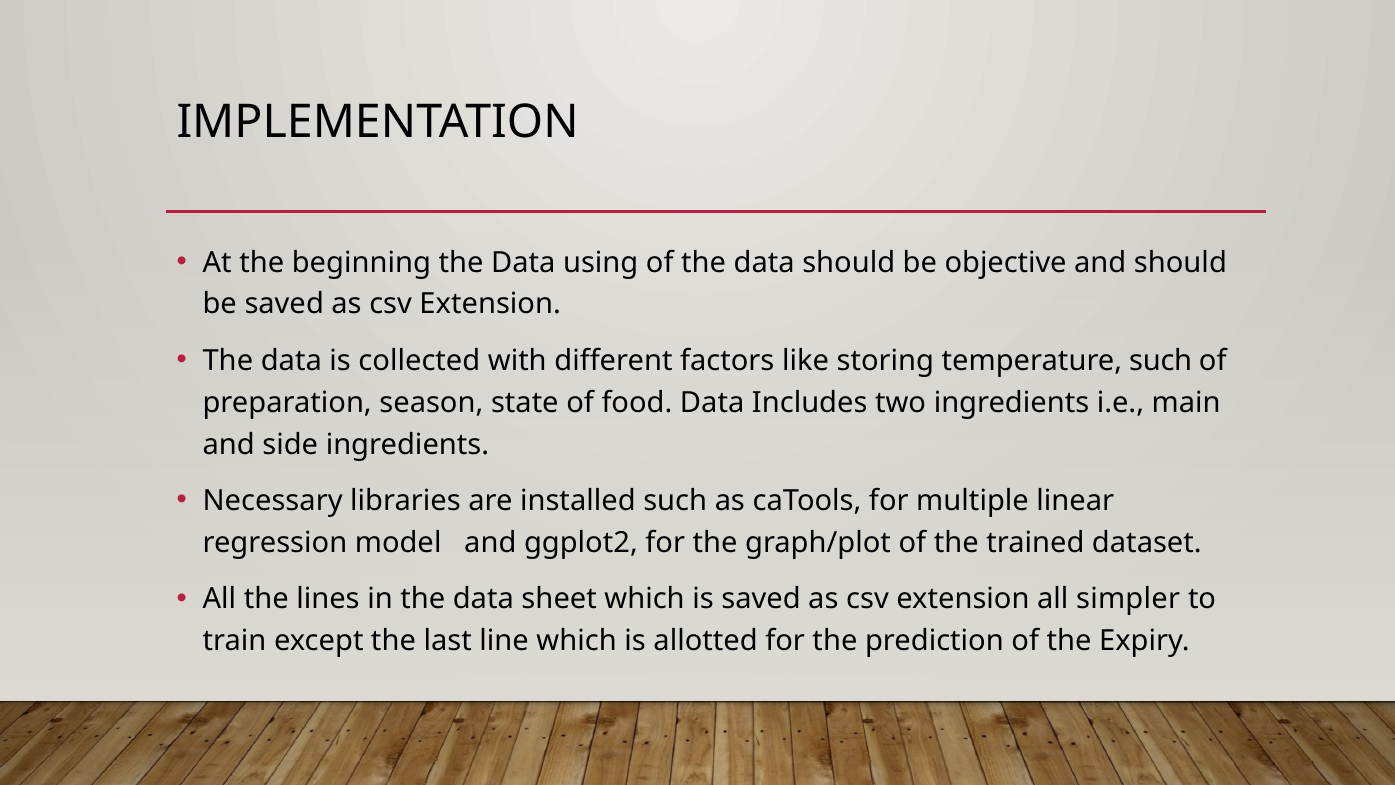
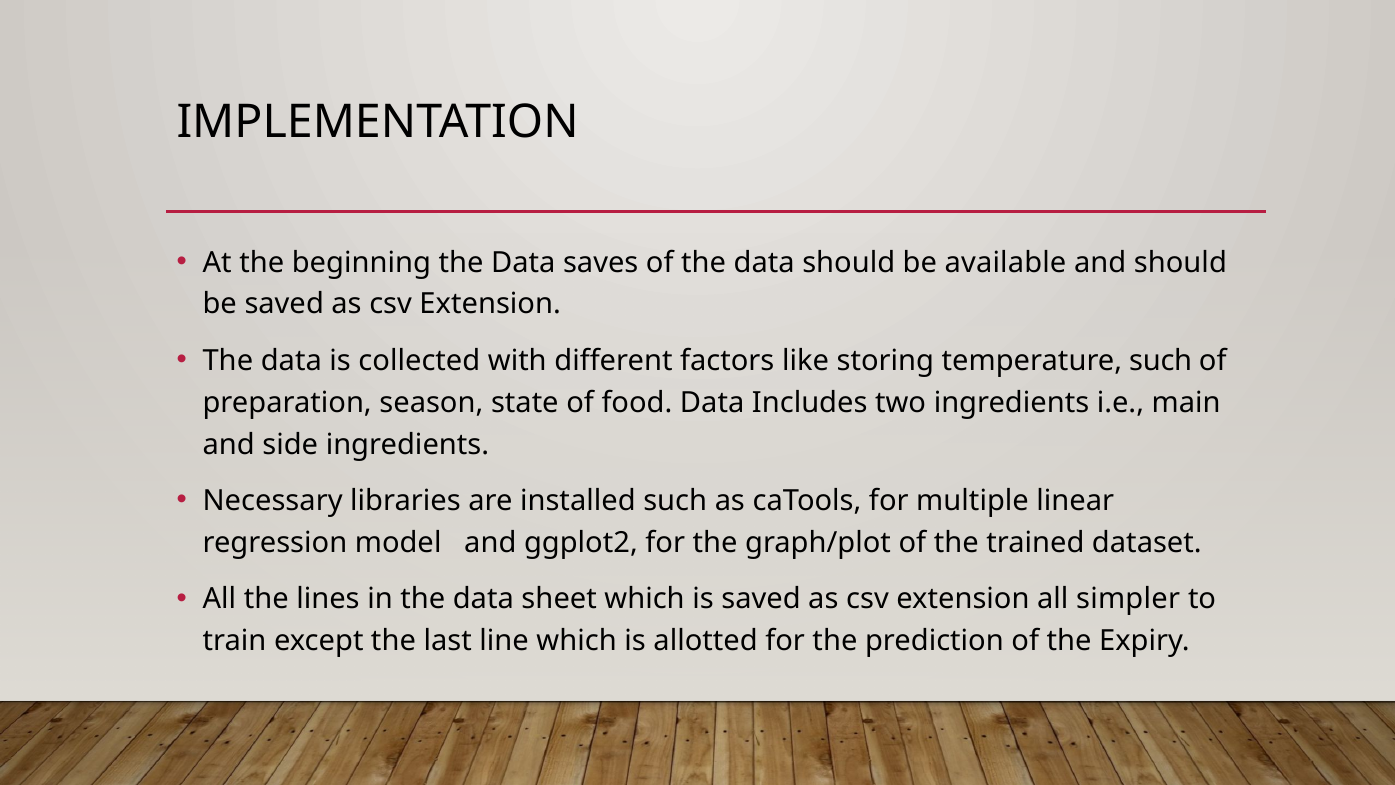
using: using -> saves
objective: objective -> available
